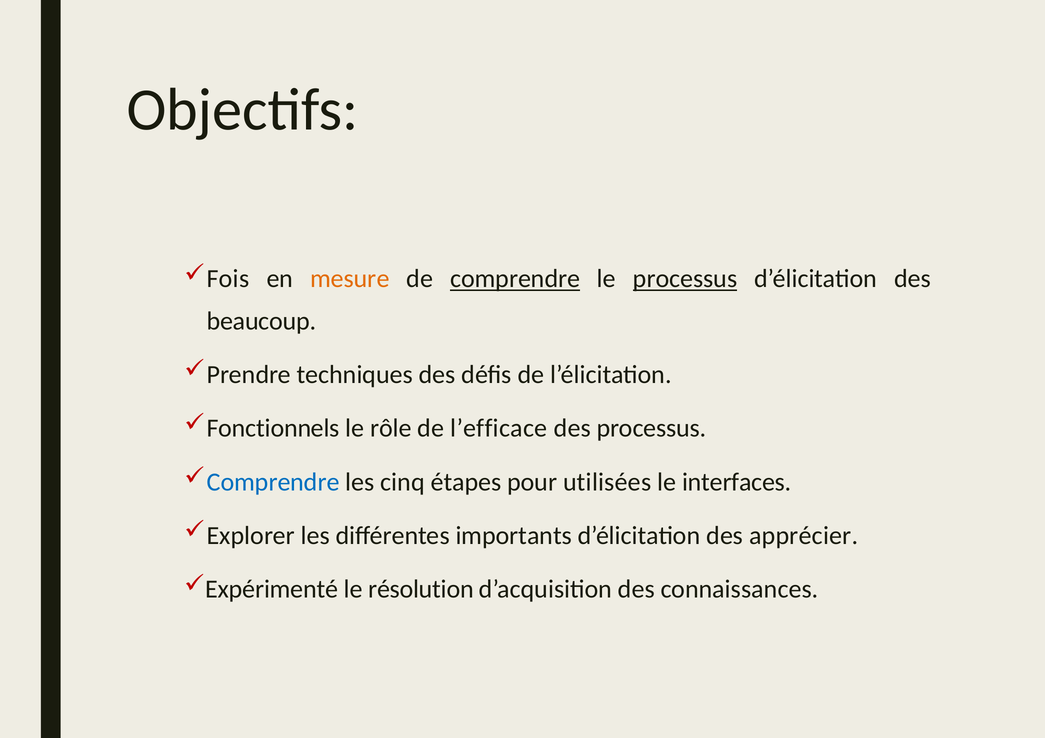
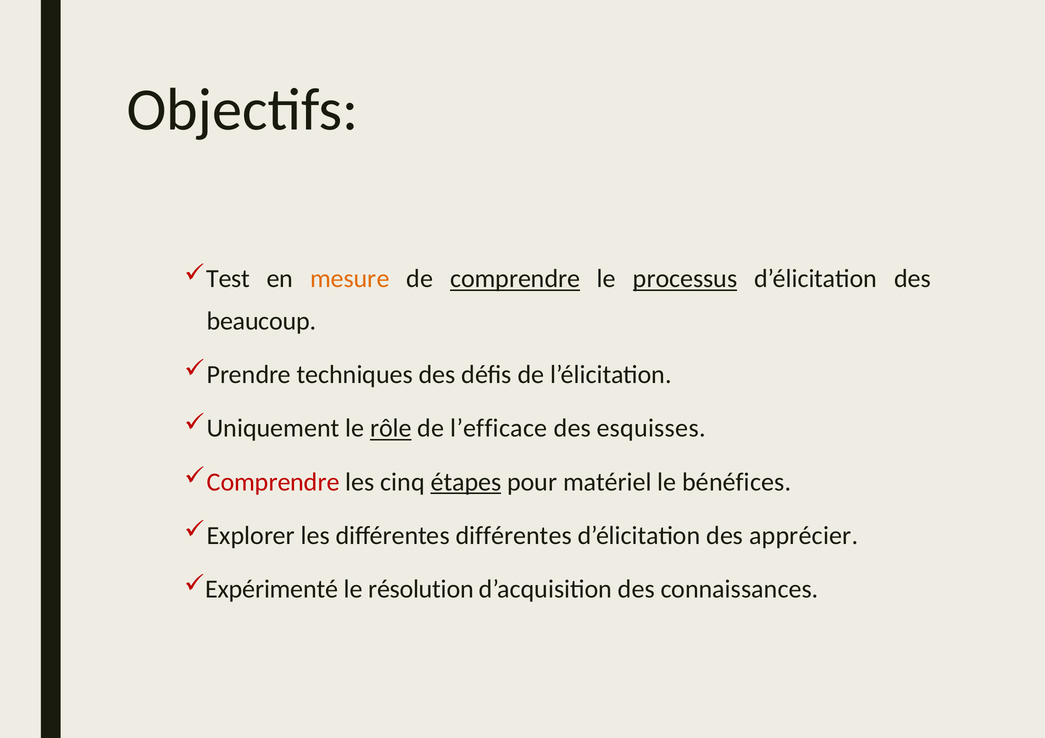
Fois: Fois -> Test
Fonctionnels: Fonctionnels -> Uniquement
rôle underline: none -> present
des processus: processus -> esquisses
Comprendre at (273, 482) colour: blue -> red
étapes underline: none -> present
utilisées: utilisées -> matériel
interfaces: interfaces -> bénéfices
différentes importants: importants -> différentes
